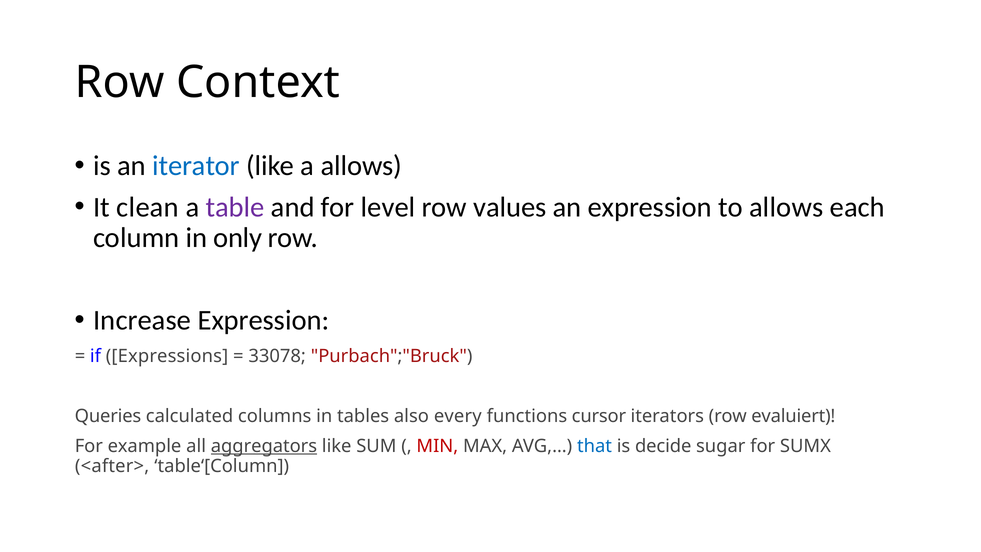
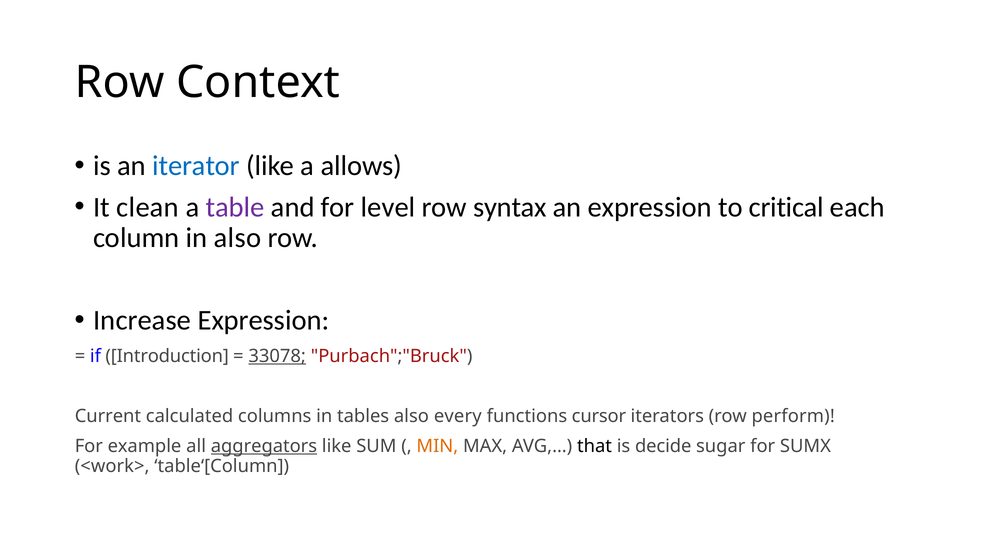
values: values -> syntax
to allows: allows -> critical
in only: only -> also
Expressions: Expressions -> Introduction
33078 underline: none -> present
Queries: Queries -> Current
evaluiert: evaluiert -> perform
MIN colour: red -> orange
that colour: blue -> black
<after>: <after> -> <work>
